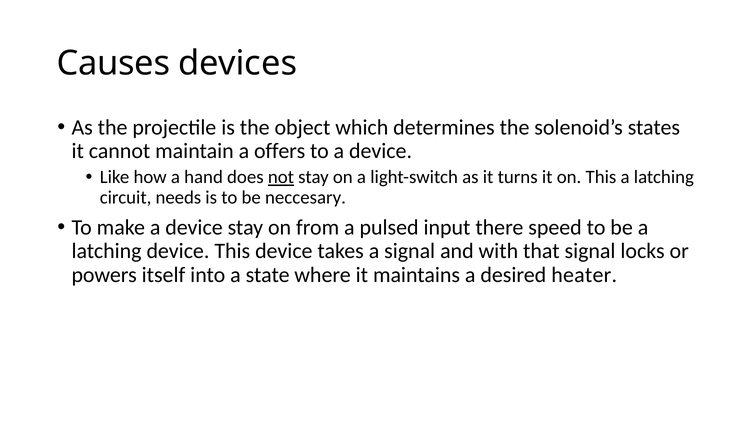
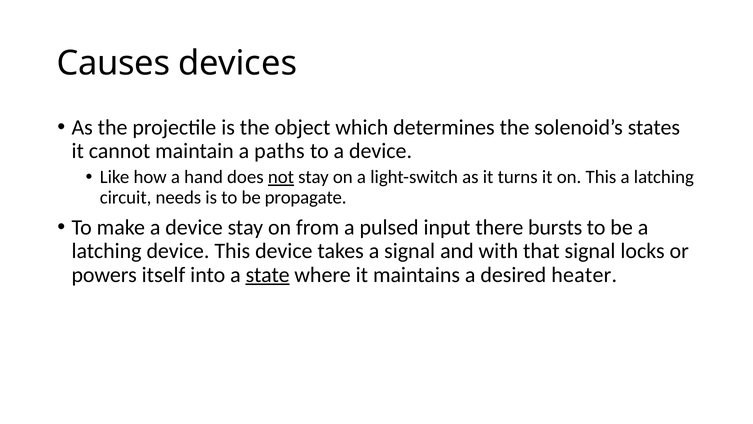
offers: offers -> paths
neccesary: neccesary -> propagate
speed: speed -> bursts
state underline: none -> present
